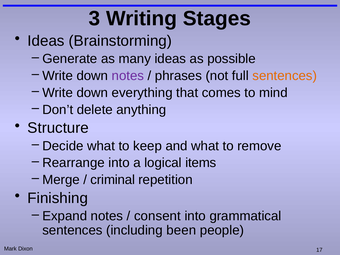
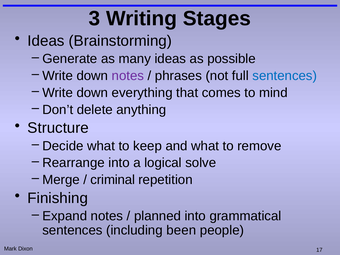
sentences at (285, 76) colour: orange -> blue
items: items -> solve
consent: consent -> planned
